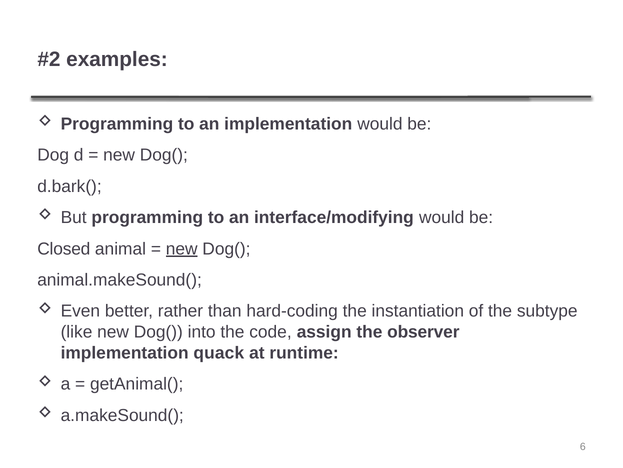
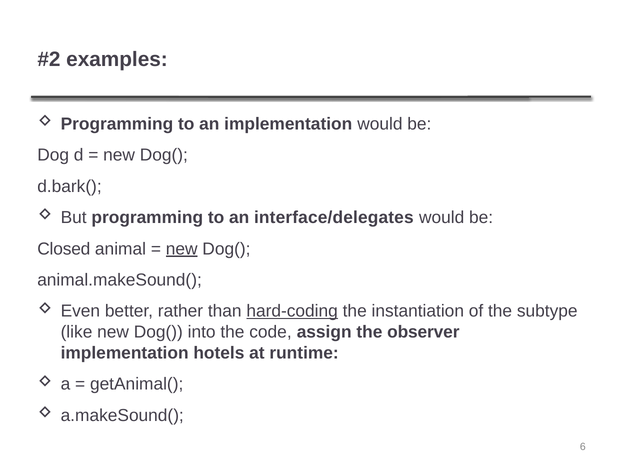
interface/modifying: interface/modifying -> interface/delegates
hard-coding underline: none -> present
quack: quack -> hotels
